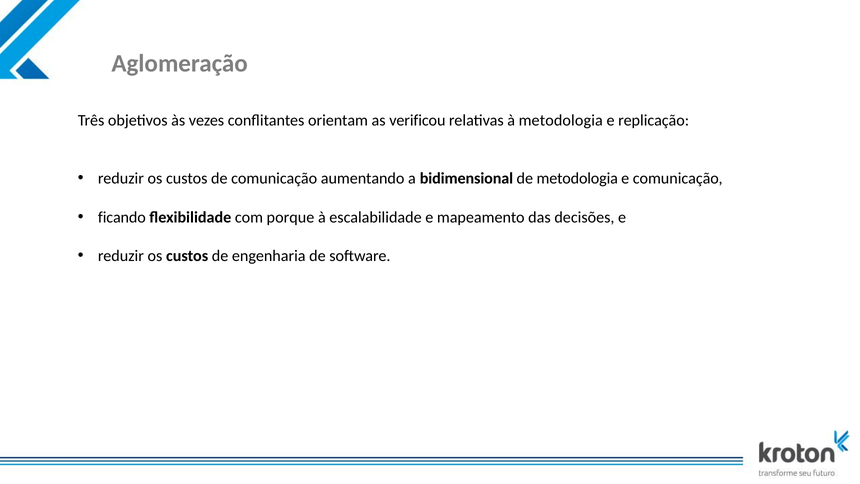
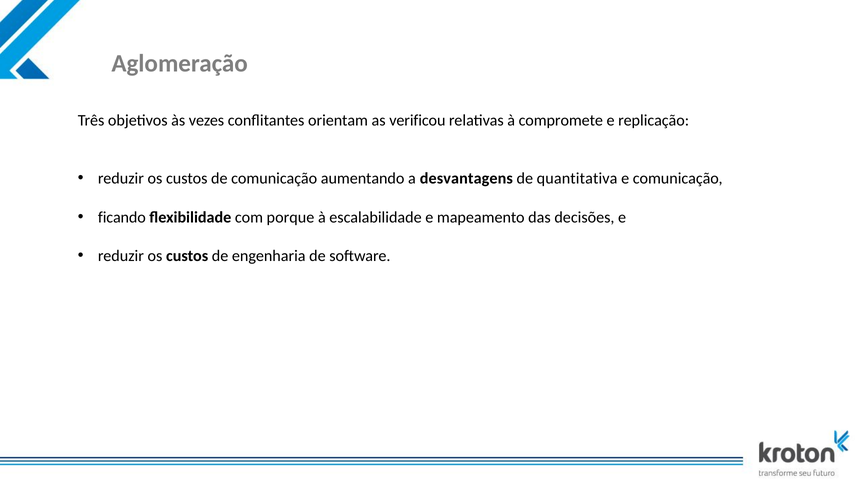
à metodologia: metodologia -> compromete
bidimensional: bidimensional -> desvantagens
de metodologia: metodologia -> quantitativa
